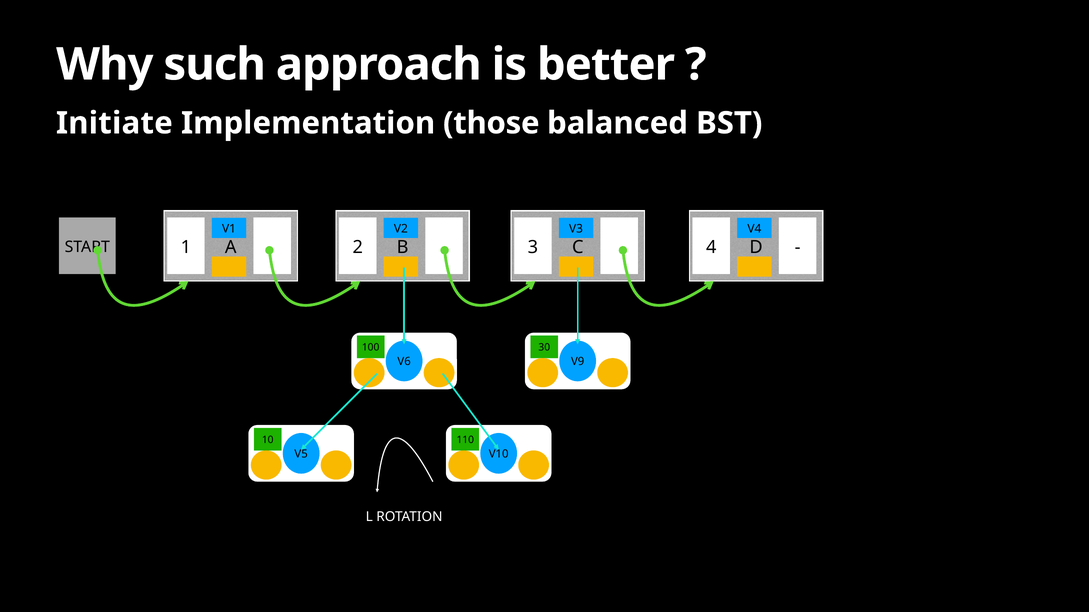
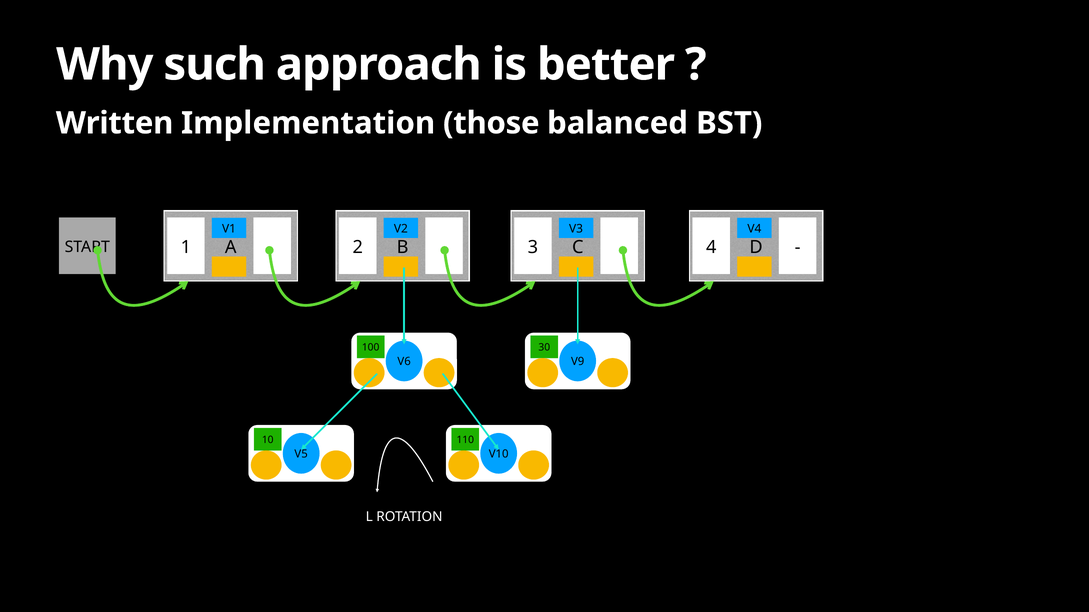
Initiate: Initiate -> Written
